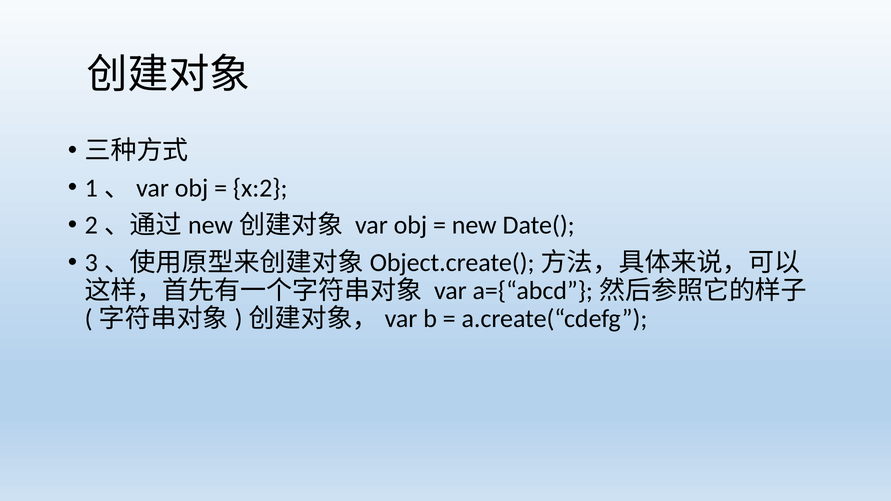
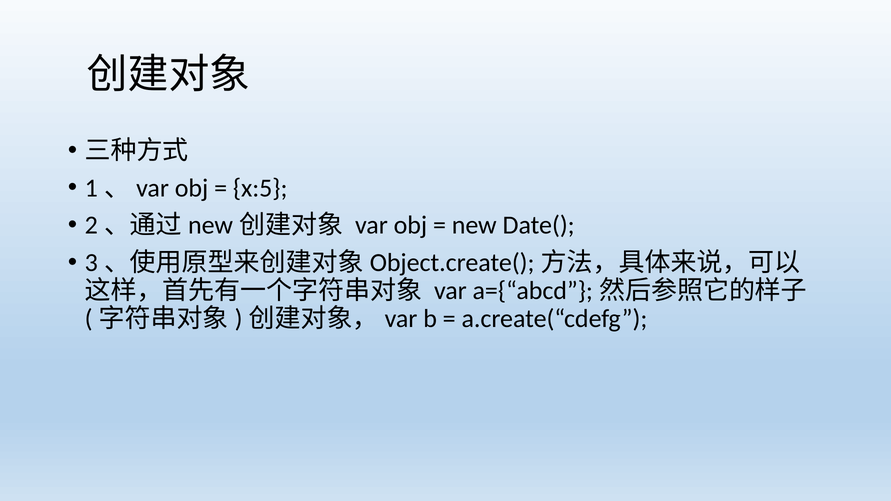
x:2: x:2 -> x:5
